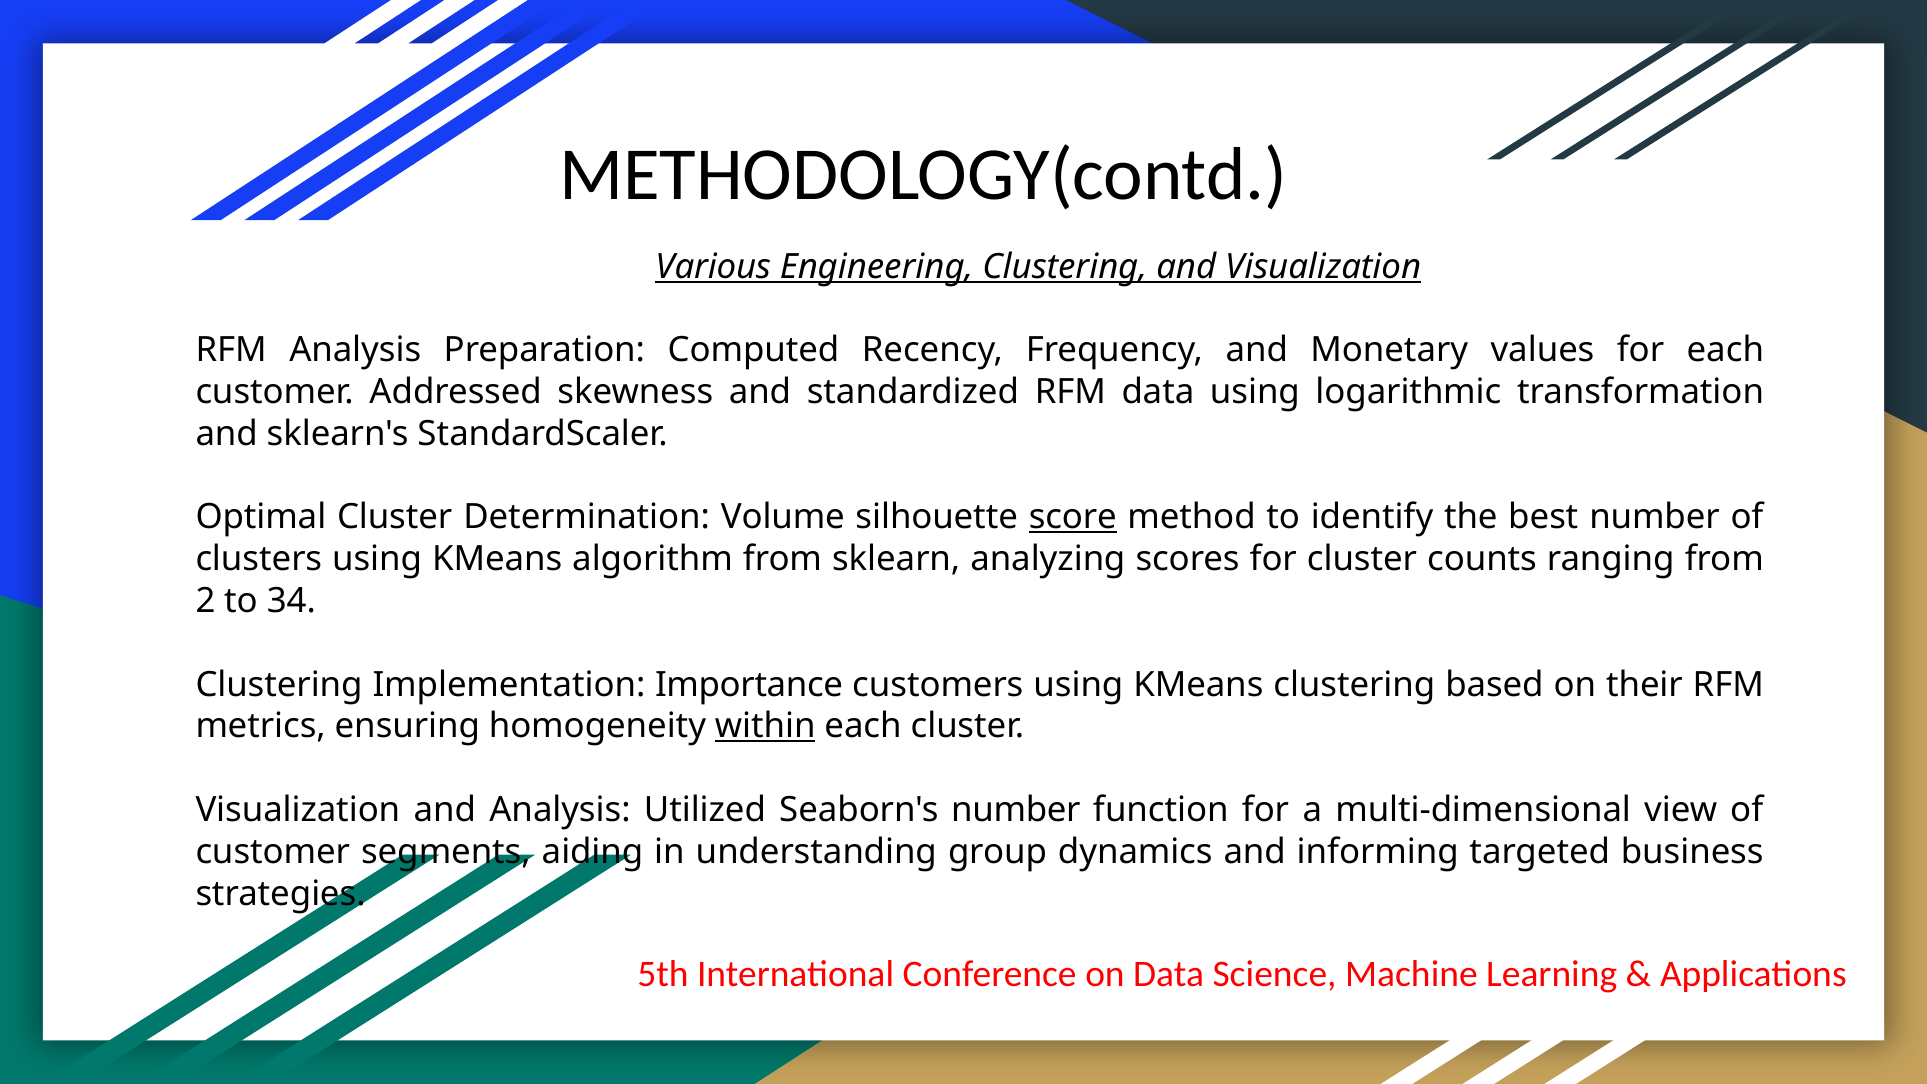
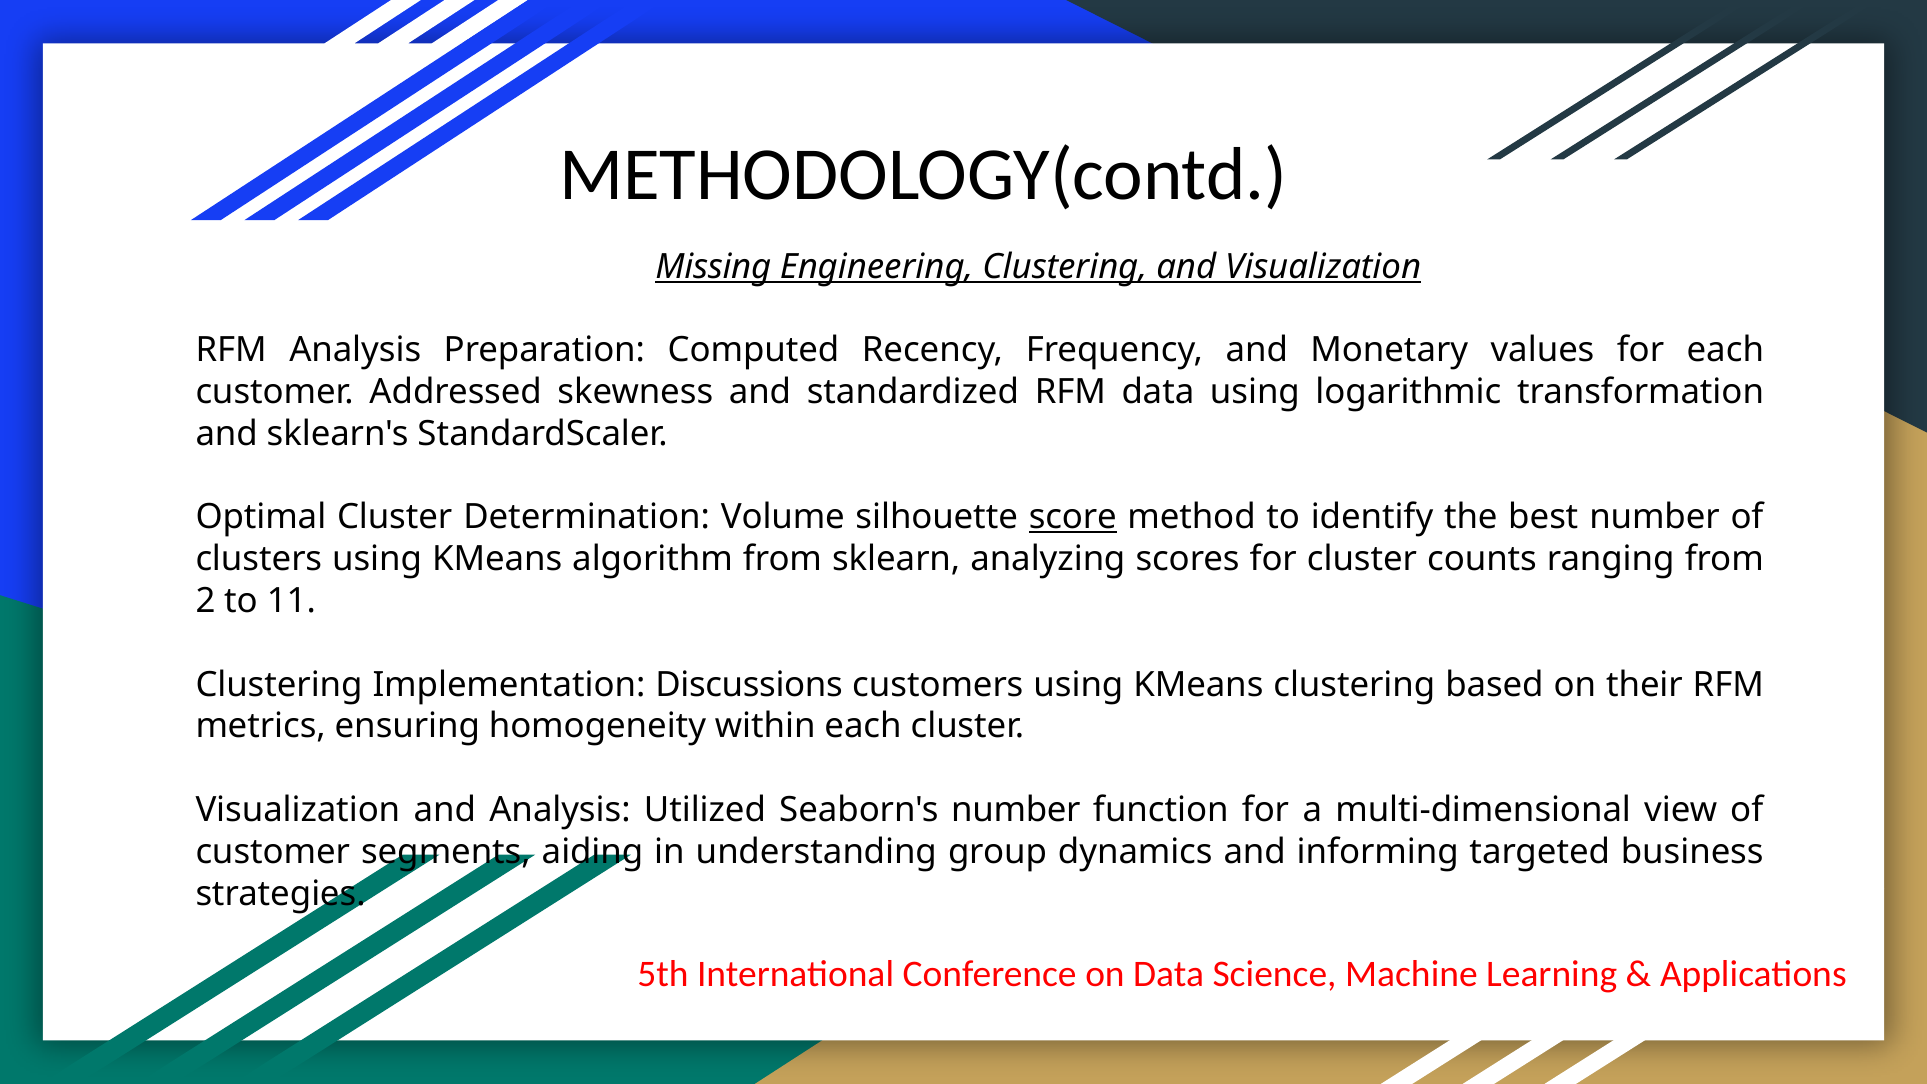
Various: Various -> Missing
34: 34 -> 11
Importance: Importance -> Discussions
within underline: present -> none
